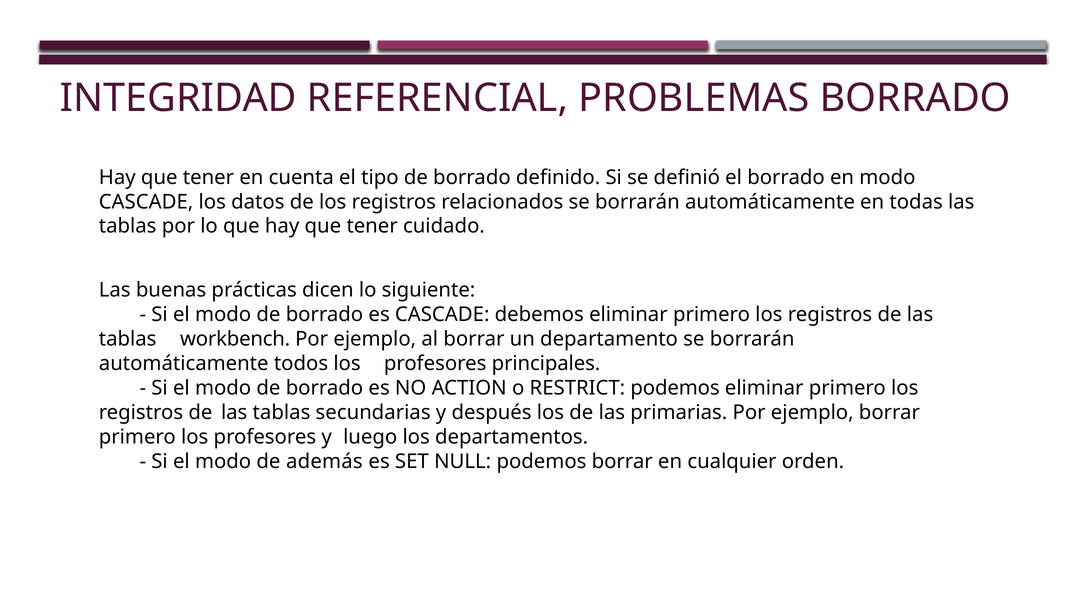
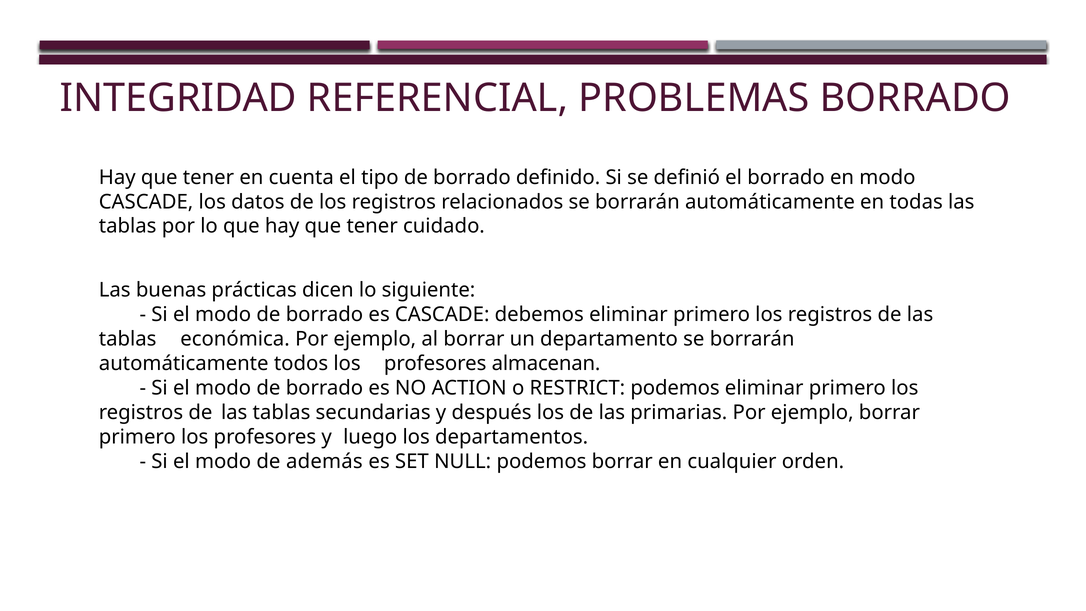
workbench: workbench -> económica
principales: principales -> almacenan
